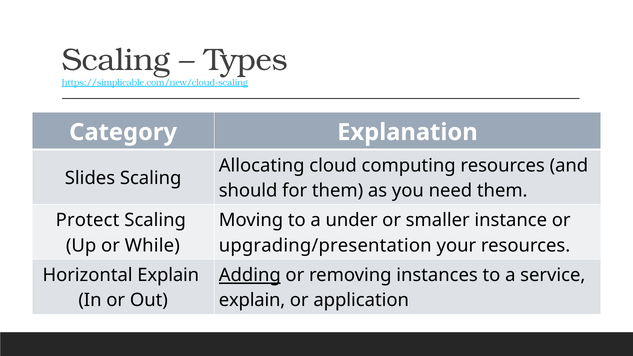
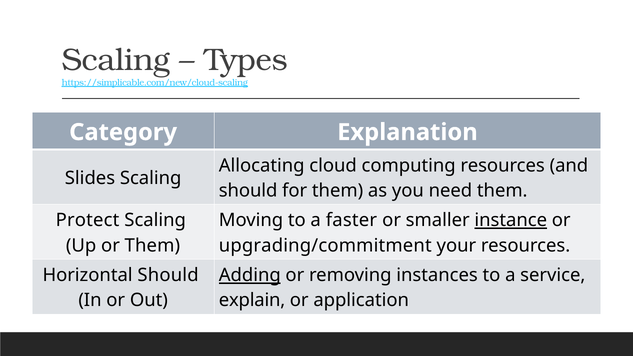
under: under -> faster
instance underline: none -> present
or While: While -> Them
upgrading/presentation: upgrading/presentation -> upgrading/commitment
Horizontal Explain: Explain -> Should
